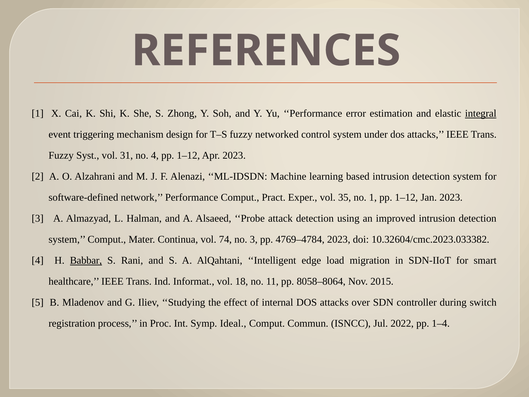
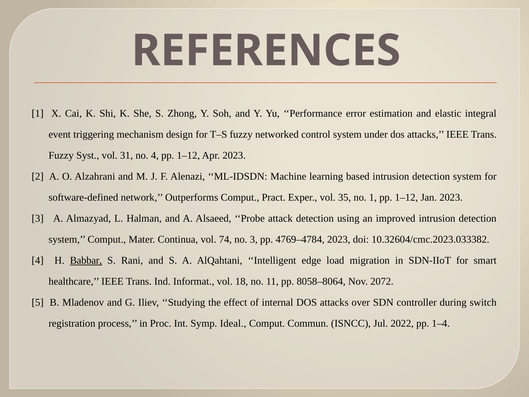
integral underline: present -> none
network Performance: Performance -> Outperforms
2015: 2015 -> 2072
